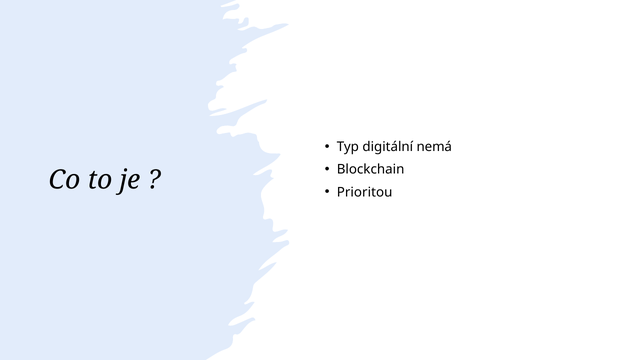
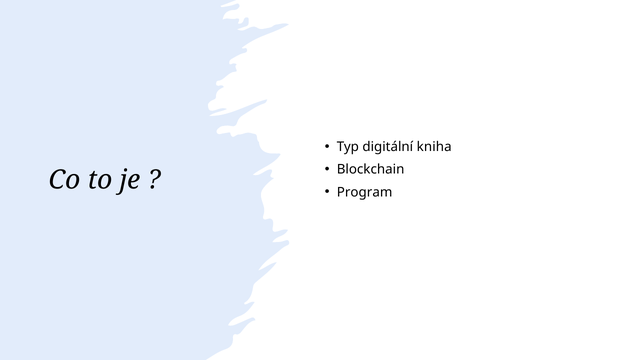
nemá: nemá -> kniha
Prioritou: Prioritou -> Program
